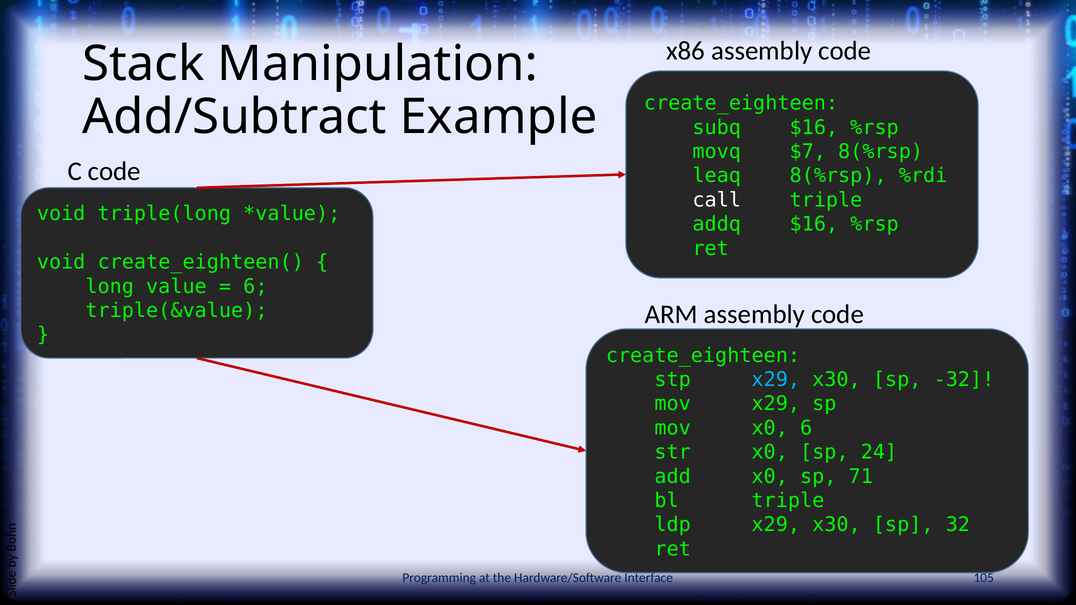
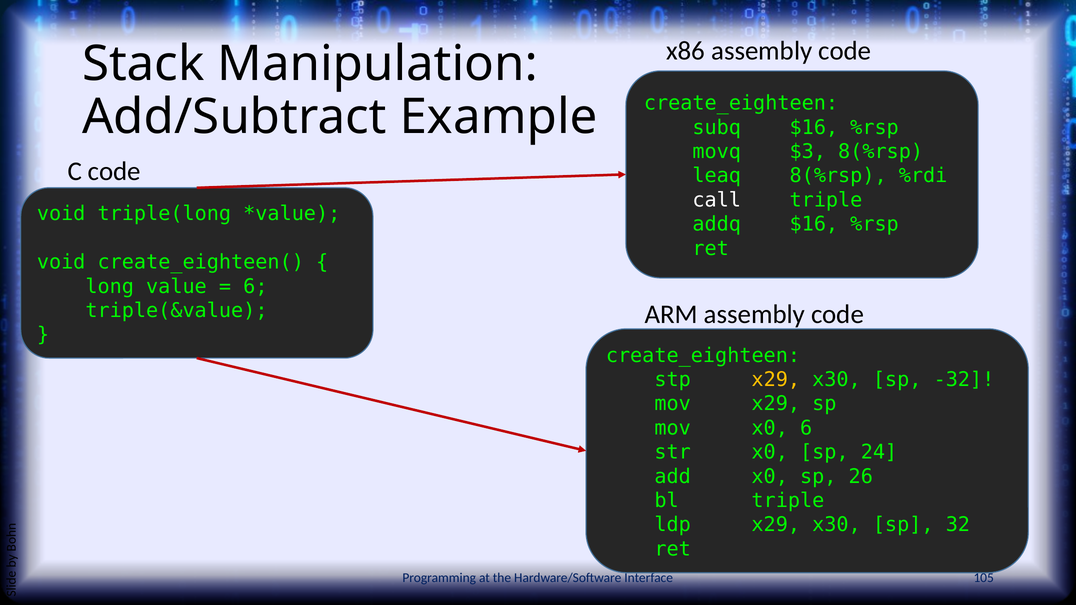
$7: $7 -> $3
x29 at (776, 380) colour: light blue -> yellow
71: 71 -> 26
